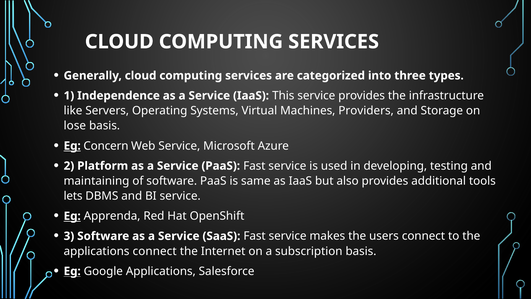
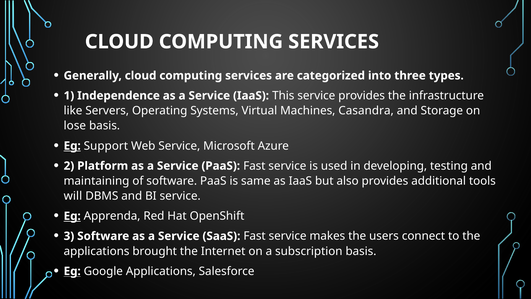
Providers: Providers -> Casandra
Concern: Concern -> Support
lets: lets -> will
applications connect: connect -> brought
